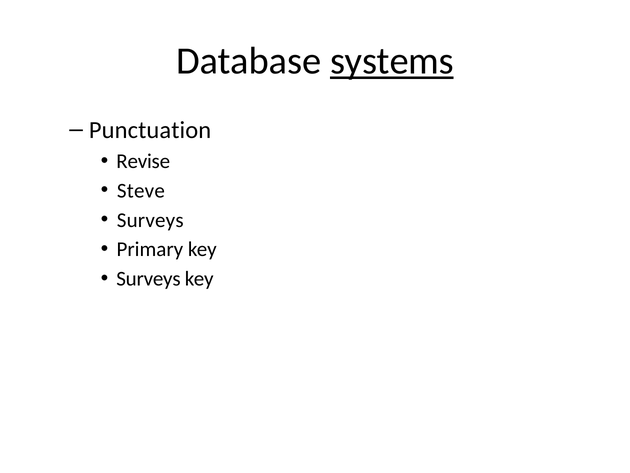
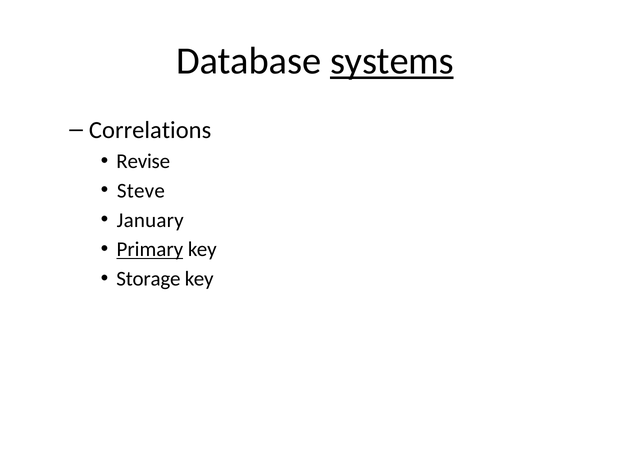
Punctuation: Punctuation -> Correlations
Surveys at (150, 220): Surveys -> January
Primary underline: none -> present
Surveys at (148, 279): Surveys -> Storage
